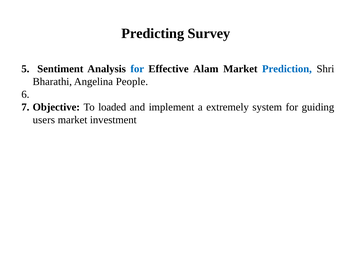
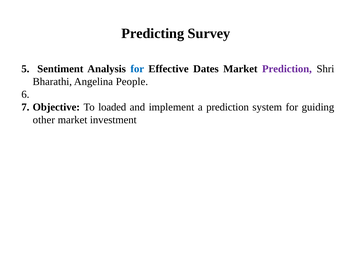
Alam: Alam -> Dates
Prediction at (287, 69) colour: blue -> purple
a extremely: extremely -> prediction
users: users -> other
